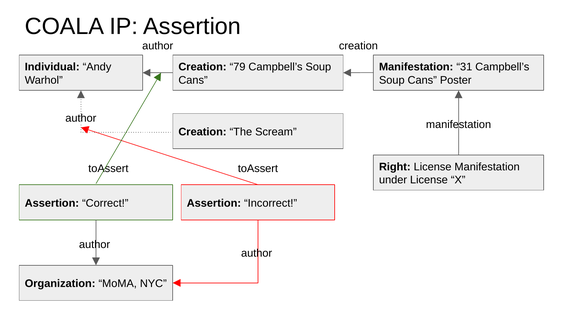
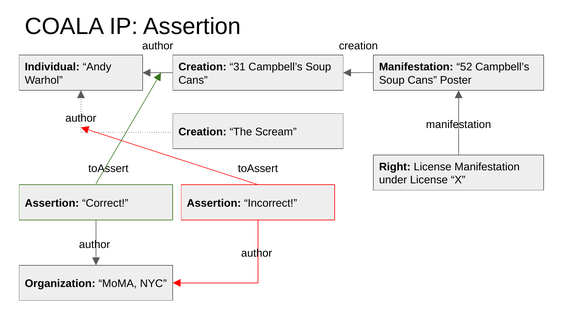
79: 79 -> 31
31: 31 -> 52
